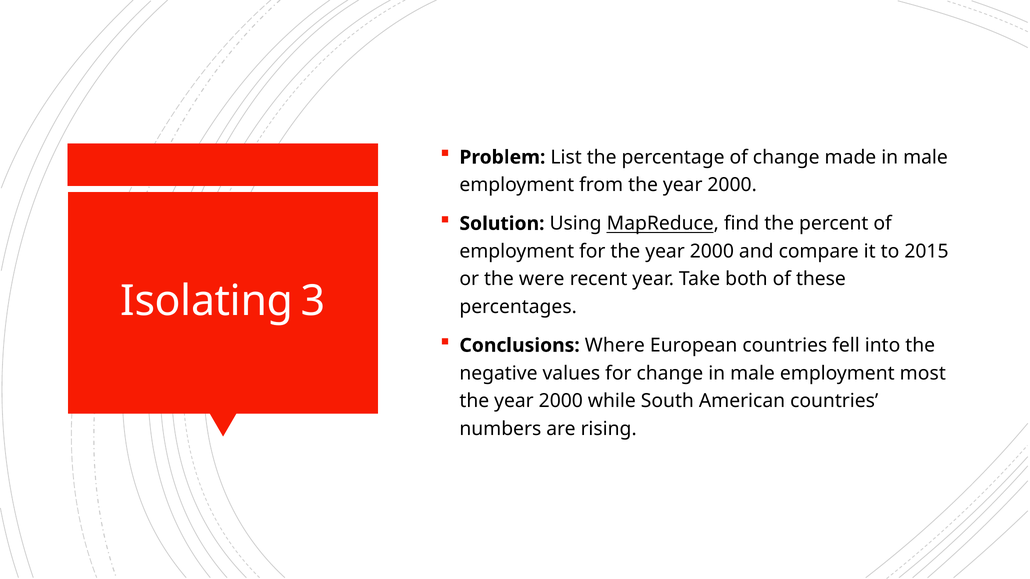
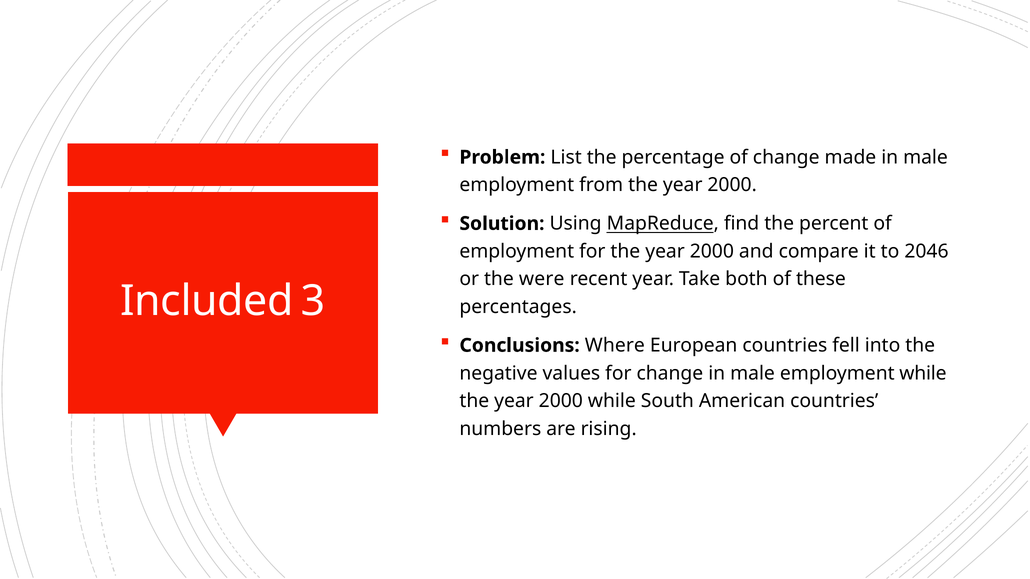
2015: 2015 -> 2046
Isolating: Isolating -> Included
employment most: most -> while
